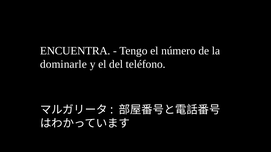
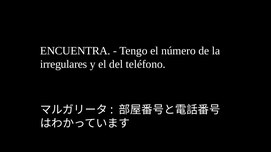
dominarle: dominarle -> irregulares
